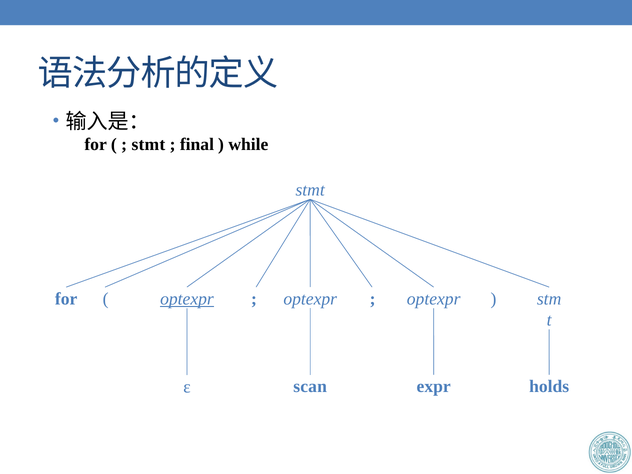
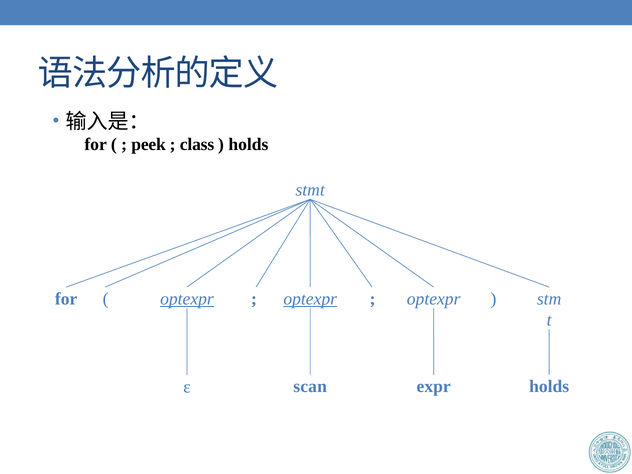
stmt at (148, 144): stmt -> peek
final: final -> class
while at (248, 144): while -> holds
optexpr at (310, 299) underline: none -> present
